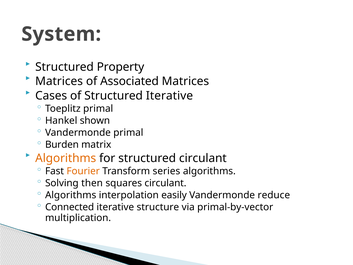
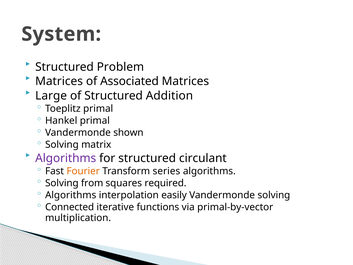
Property: Property -> Problem
Cases: Cases -> Large
Structured Iterative: Iterative -> Addition
Hankel shown: shown -> primal
Vandermonde primal: primal -> shown
Burden at (62, 145): Burden -> Solving
Algorithms at (66, 158) colour: orange -> purple
then: then -> from
squares circulant: circulant -> required
Vandermonde reduce: reduce -> solving
structure: structure -> functions
